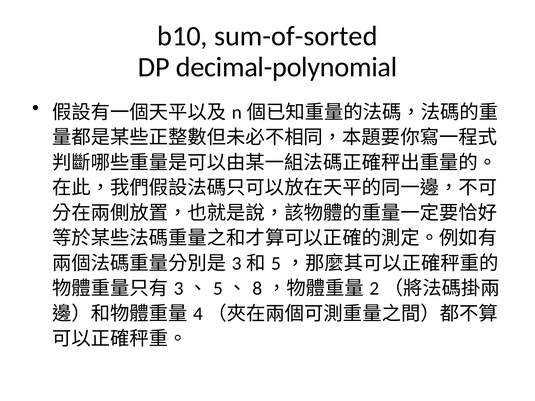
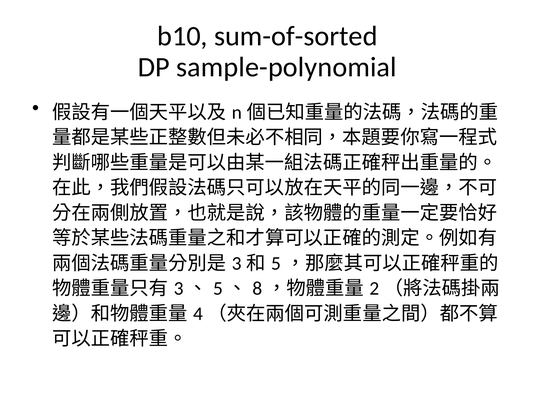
decimal-polynomial: decimal-polynomial -> sample-polynomial
